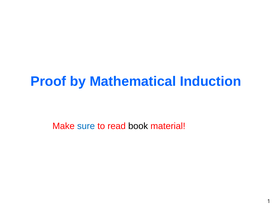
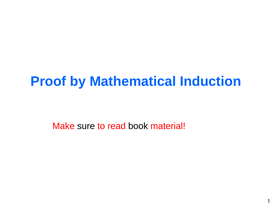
sure colour: blue -> black
